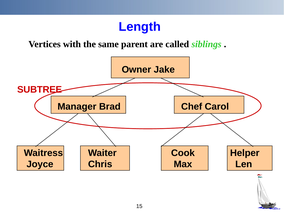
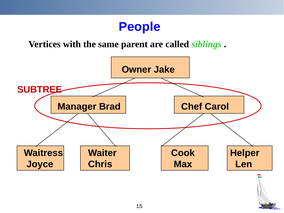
Length: Length -> People
